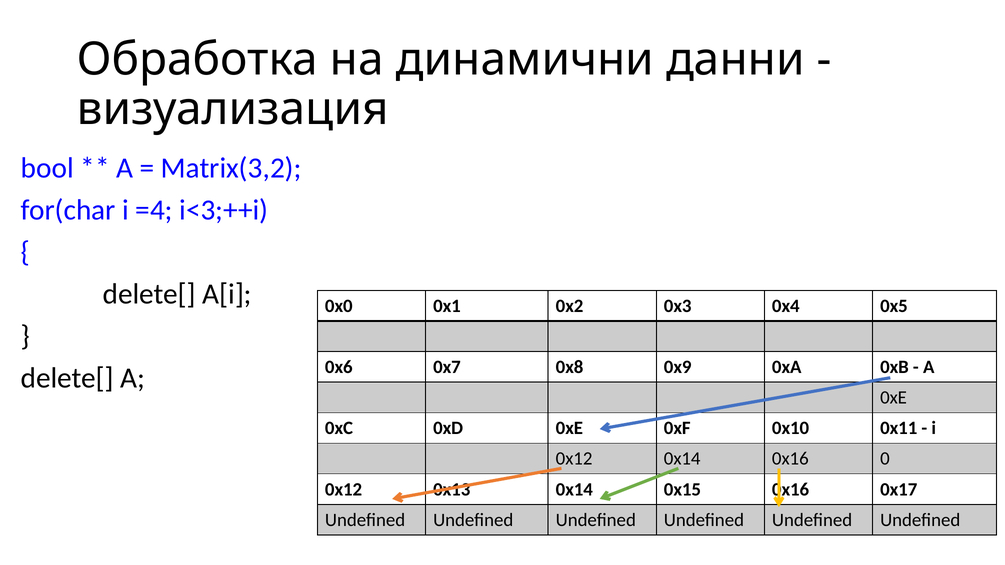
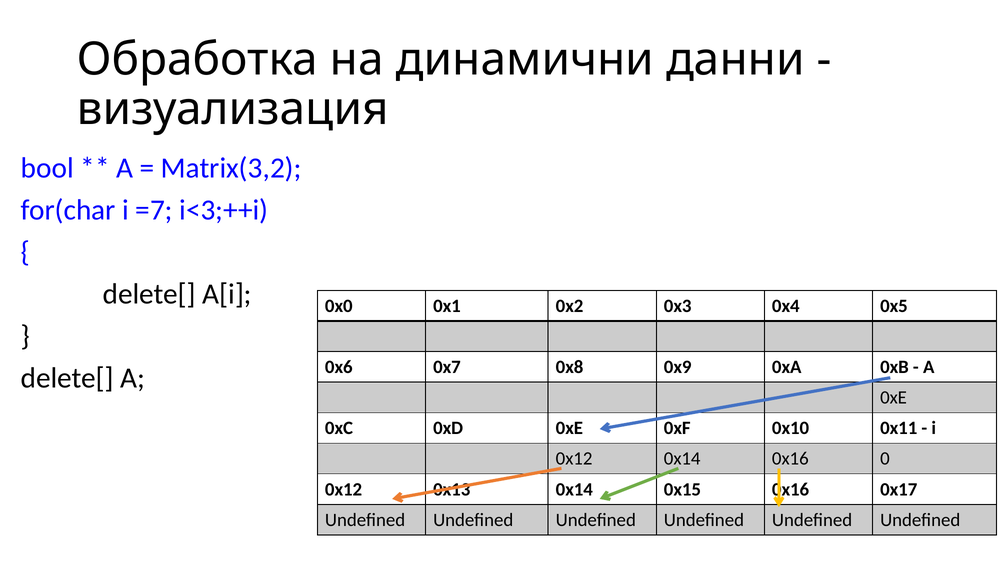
=4: =4 -> =7
